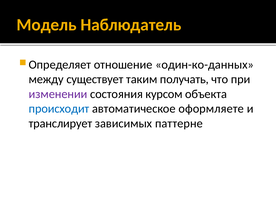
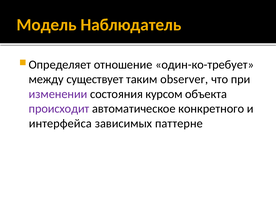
один-ко-данных: один-ко-данных -> один-ко-требует
получать: получать -> observer
происходит colour: blue -> purple
оформляете: оформляете -> конкретного
транслирует: транслирует -> интерфейса
